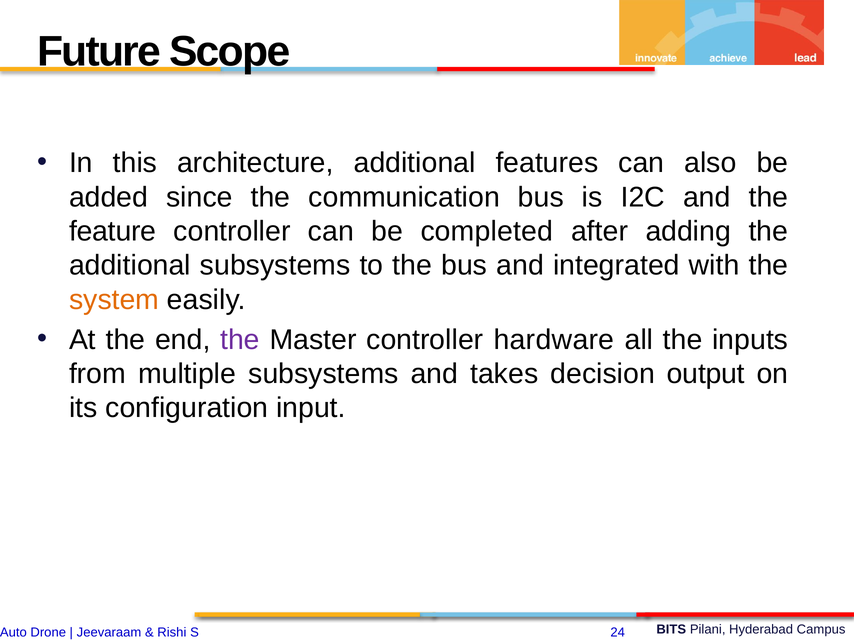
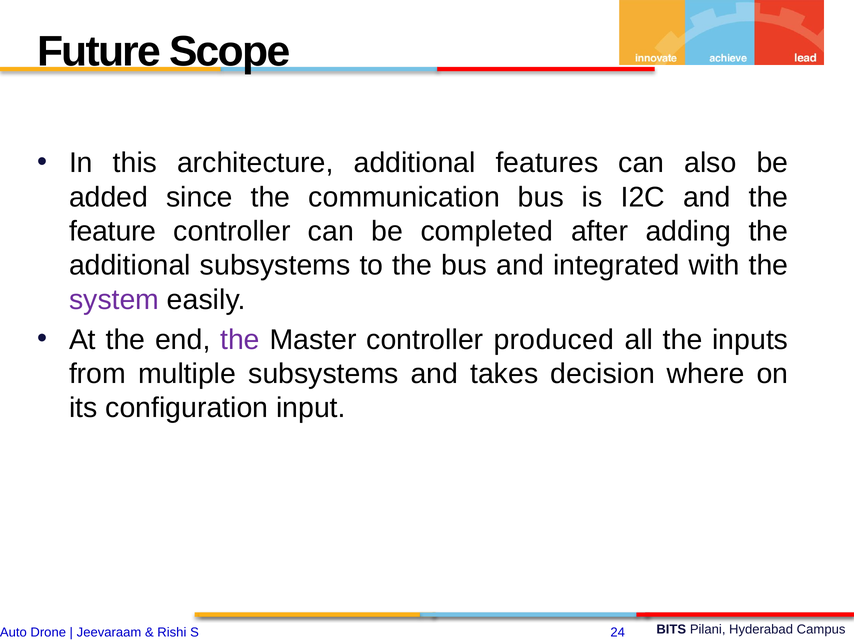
system colour: orange -> purple
hardware: hardware -> produced
output: output -> where
